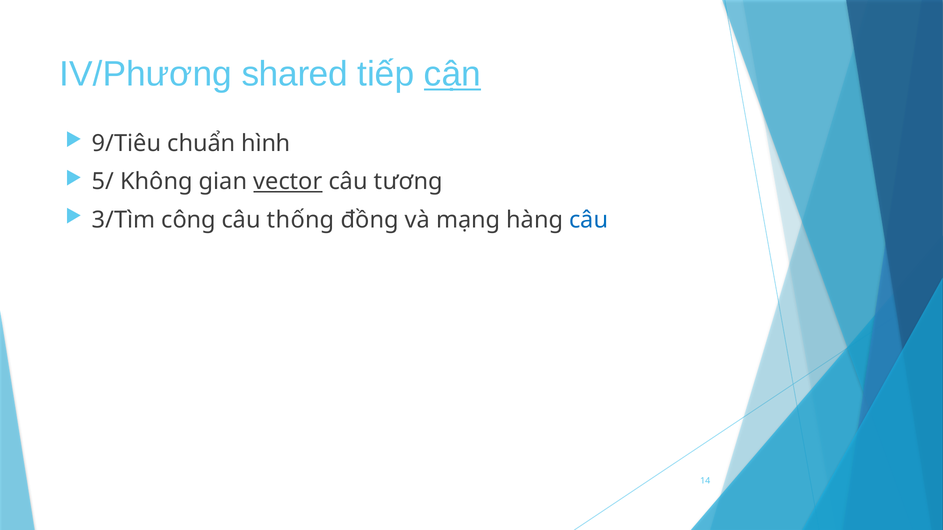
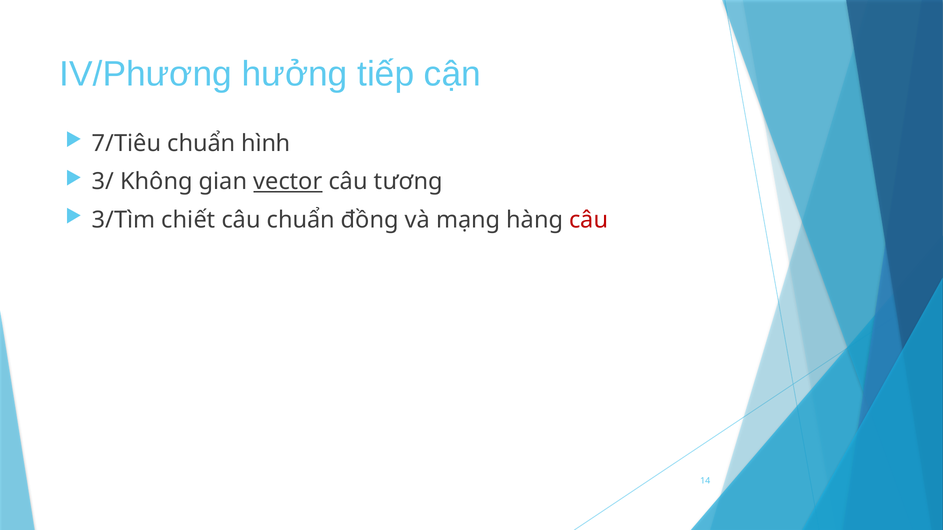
shared: shared -> hưởng
cận underline: present -> none
9/Tiêu: 9/Tiêu -> 7/Tiêu
5/: 5/ -> 3/
công: công -> chiết
câu thống: thống -> chuẩn
câu at (589, 220) colour: blue -> red
